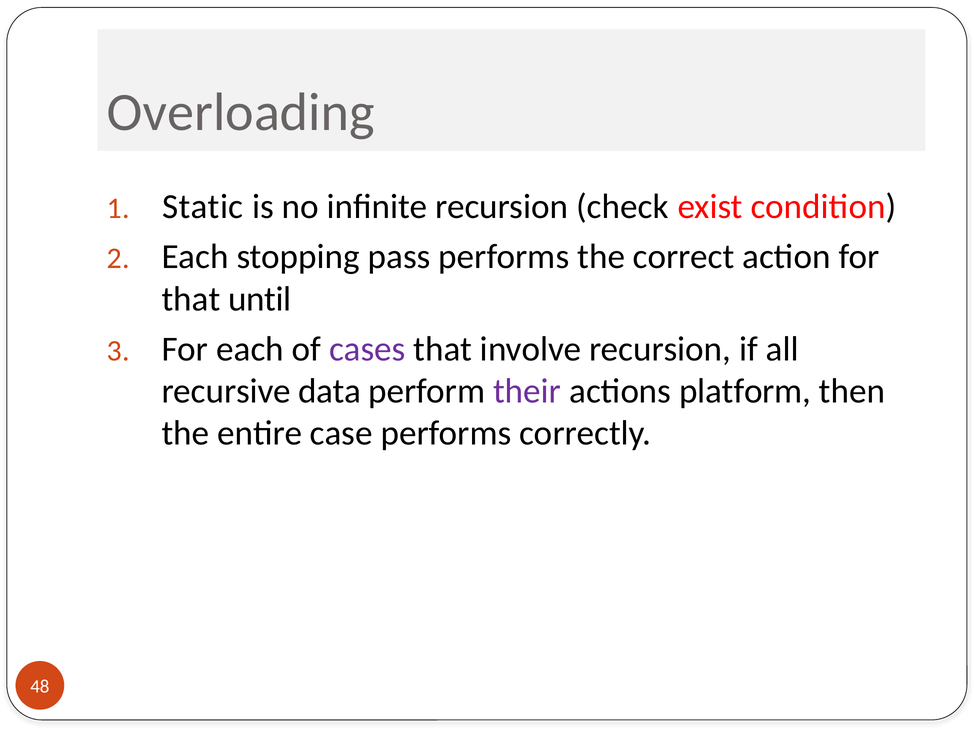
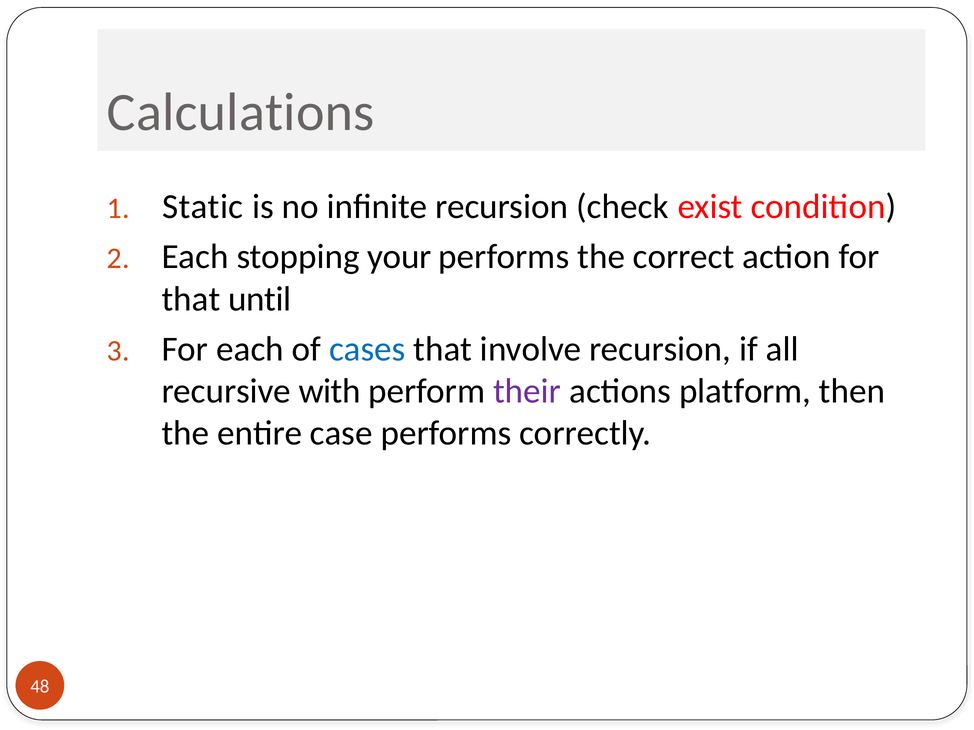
Overloading: Overloading -> Calculations
pass: pass -> your
cases colour: purple -> blue
data: data -> with
